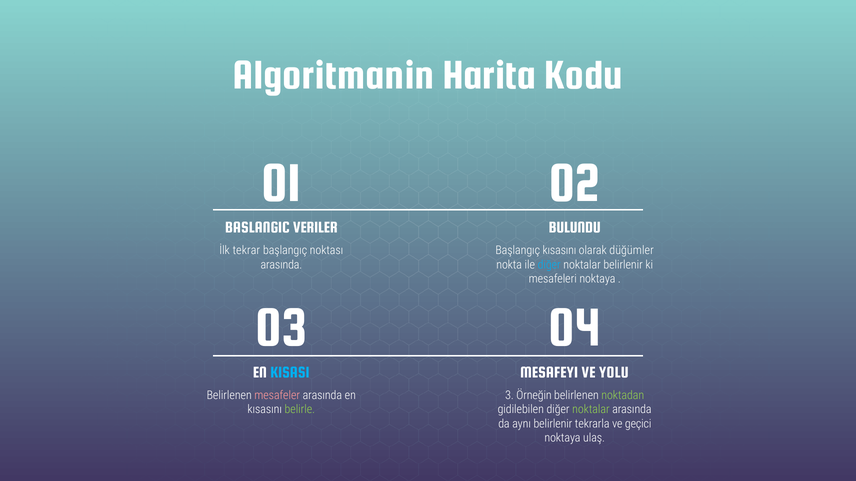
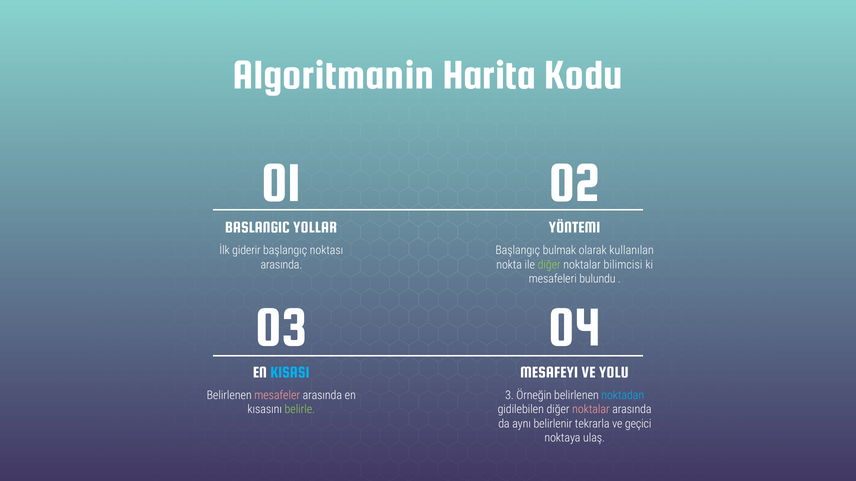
VERILER: VERILER -> YOLLAR
BULUNDU: BULUNDU -> YÖNTEMI
tekrar: tekrar -> giderir
Başlangıç kısasını: kısasını -> bulmak
düğümler: düğümler -> kullanılan
diğer at (549, 265) colour: light blue -> light green
noktalar belirlenir: belirlenir -> bilimcisi
mesafeleri noktaya: noktaya -> bulundu
noktadan colour: light green -> light blue
noktalar at (591, 410) colour: light green -> pink
